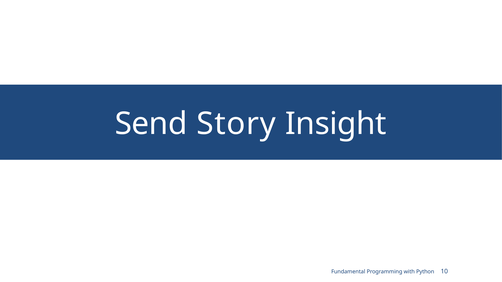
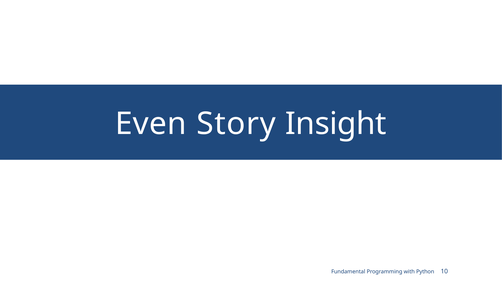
Send: Send -> Even
